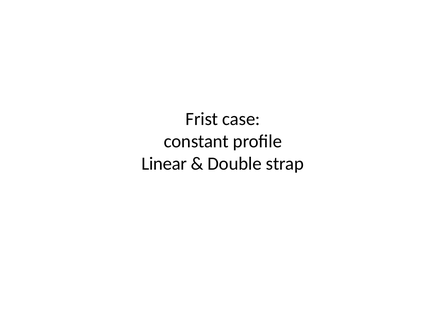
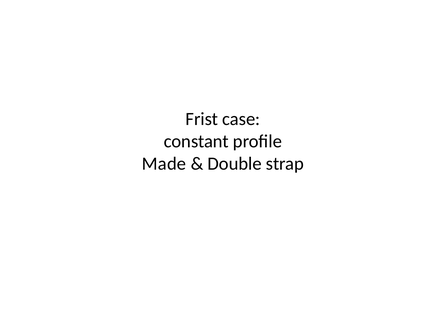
Linear: Linear -> Made
